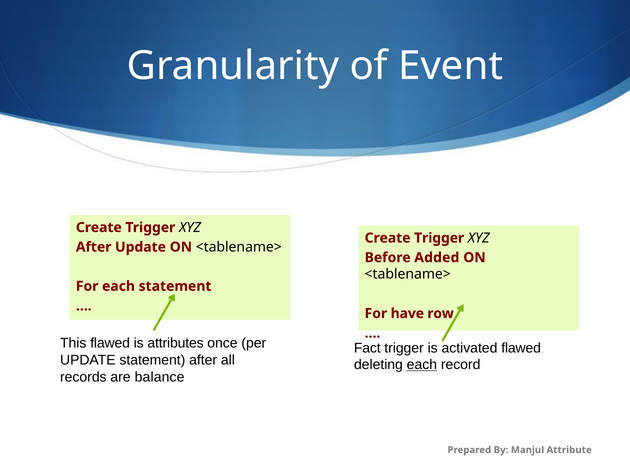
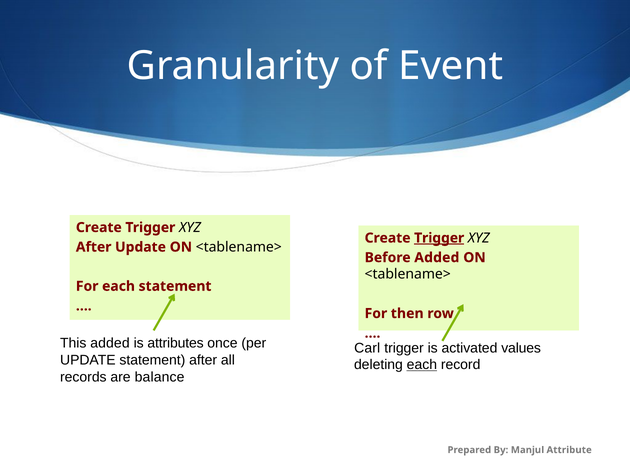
Trigger at (439, 238) underline: none -> present
have: have -> then
This flawed: flawed -> added
Fact: Fact -> Carl
activated flawed: flawed -> values
